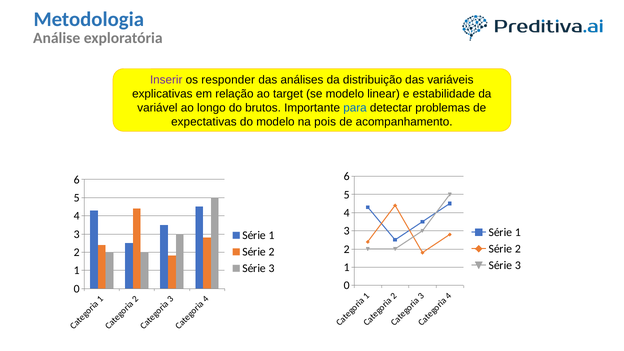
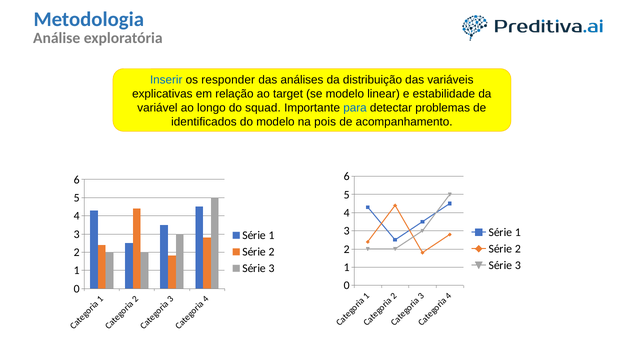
Inserir colour: purple -> blue
brutos: brutos -> squad
expectativas: expectativas -> identificados
